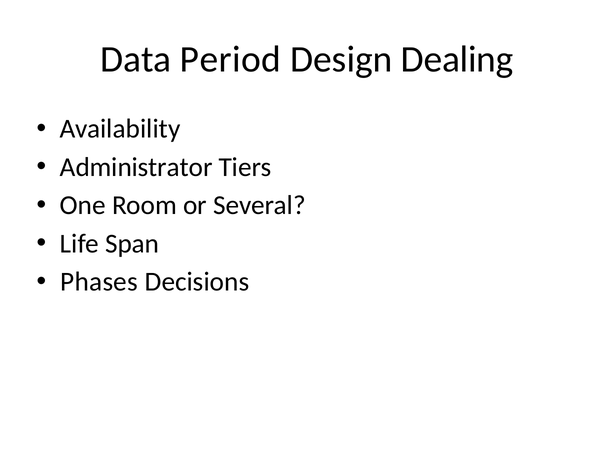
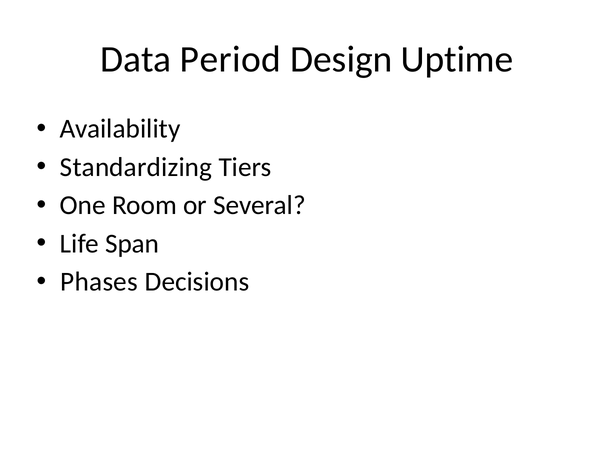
Dealing: Dealing -> Uptime
Administrator: Administrator -> Standardizing
